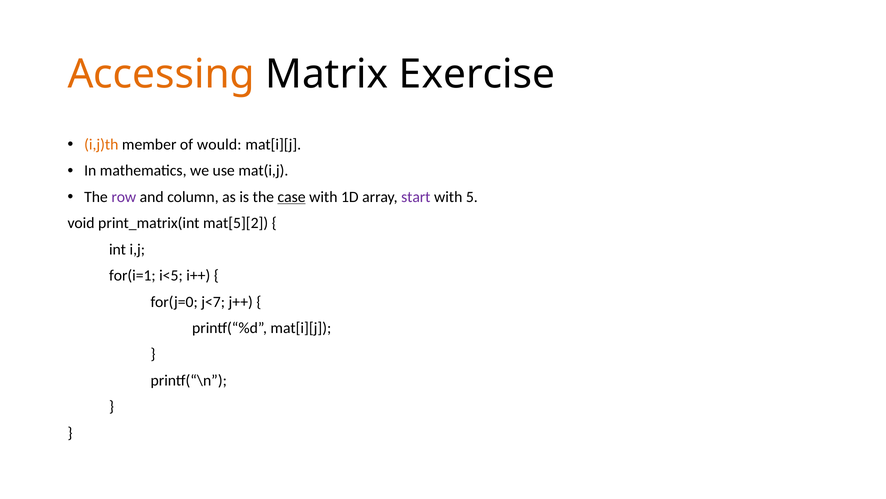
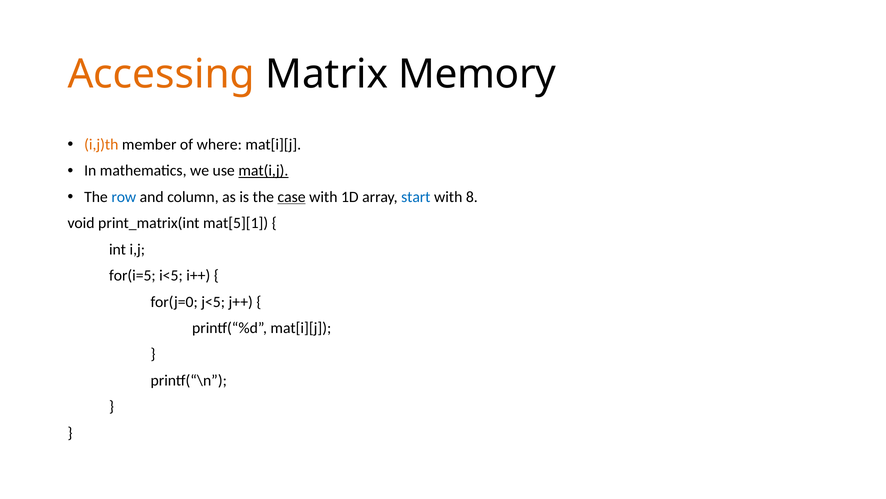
Exercise: Exercise -> Memory
would: would -> where
mat(i,j underline: none -> present
row colour: purple -> blue
start colour: purple -> blue
5: 5 -> 8
mat[5][2: mat[5][2 -> mat[5][1
for(i=1: for(i=1 -> for(i=5
j<7: j<7 -> j<5
